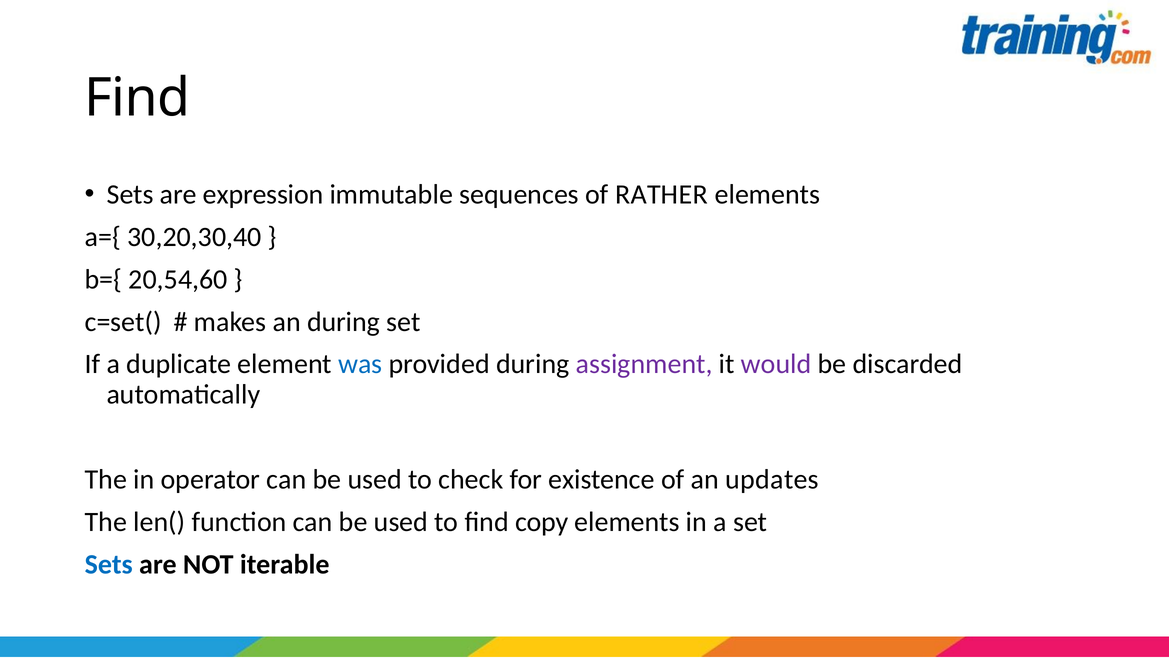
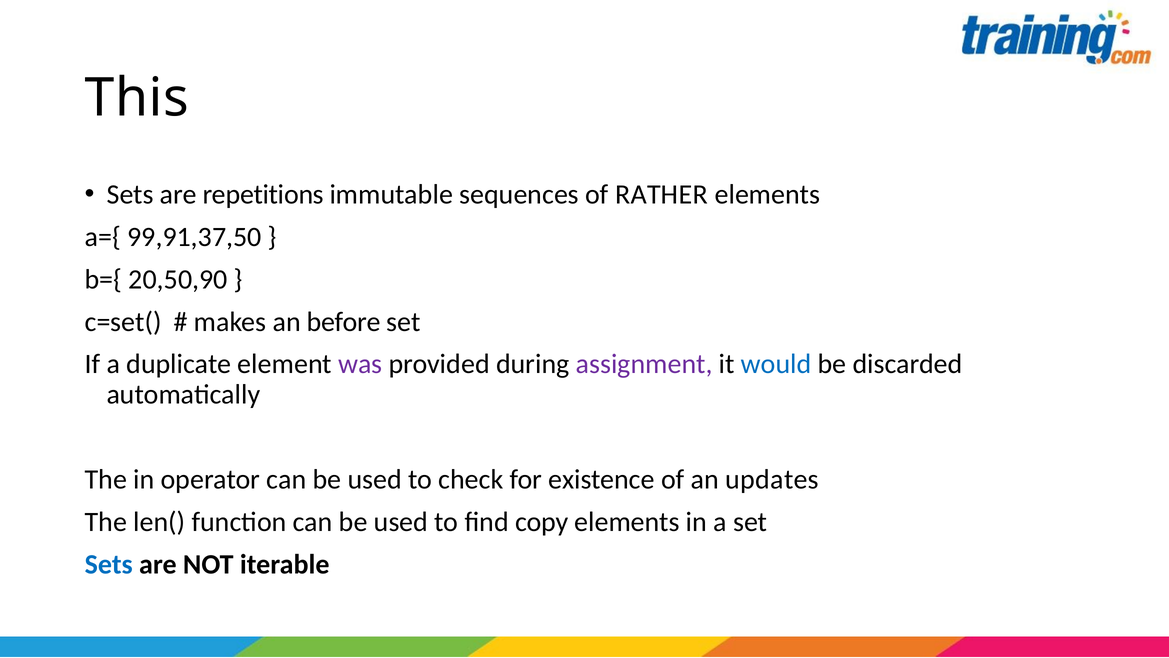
Find at (137, 98): Find -> This
expression: expression -> repetitions
30,20,30,40: 30,20,30,40 -> 99,91,37,50
20,54,60: 20,54,60 -> 20,50,90
an during: during -> before
was colour: blue -> purple
would colour: purple -> blue
